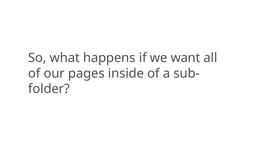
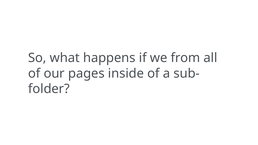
want: want -> from
